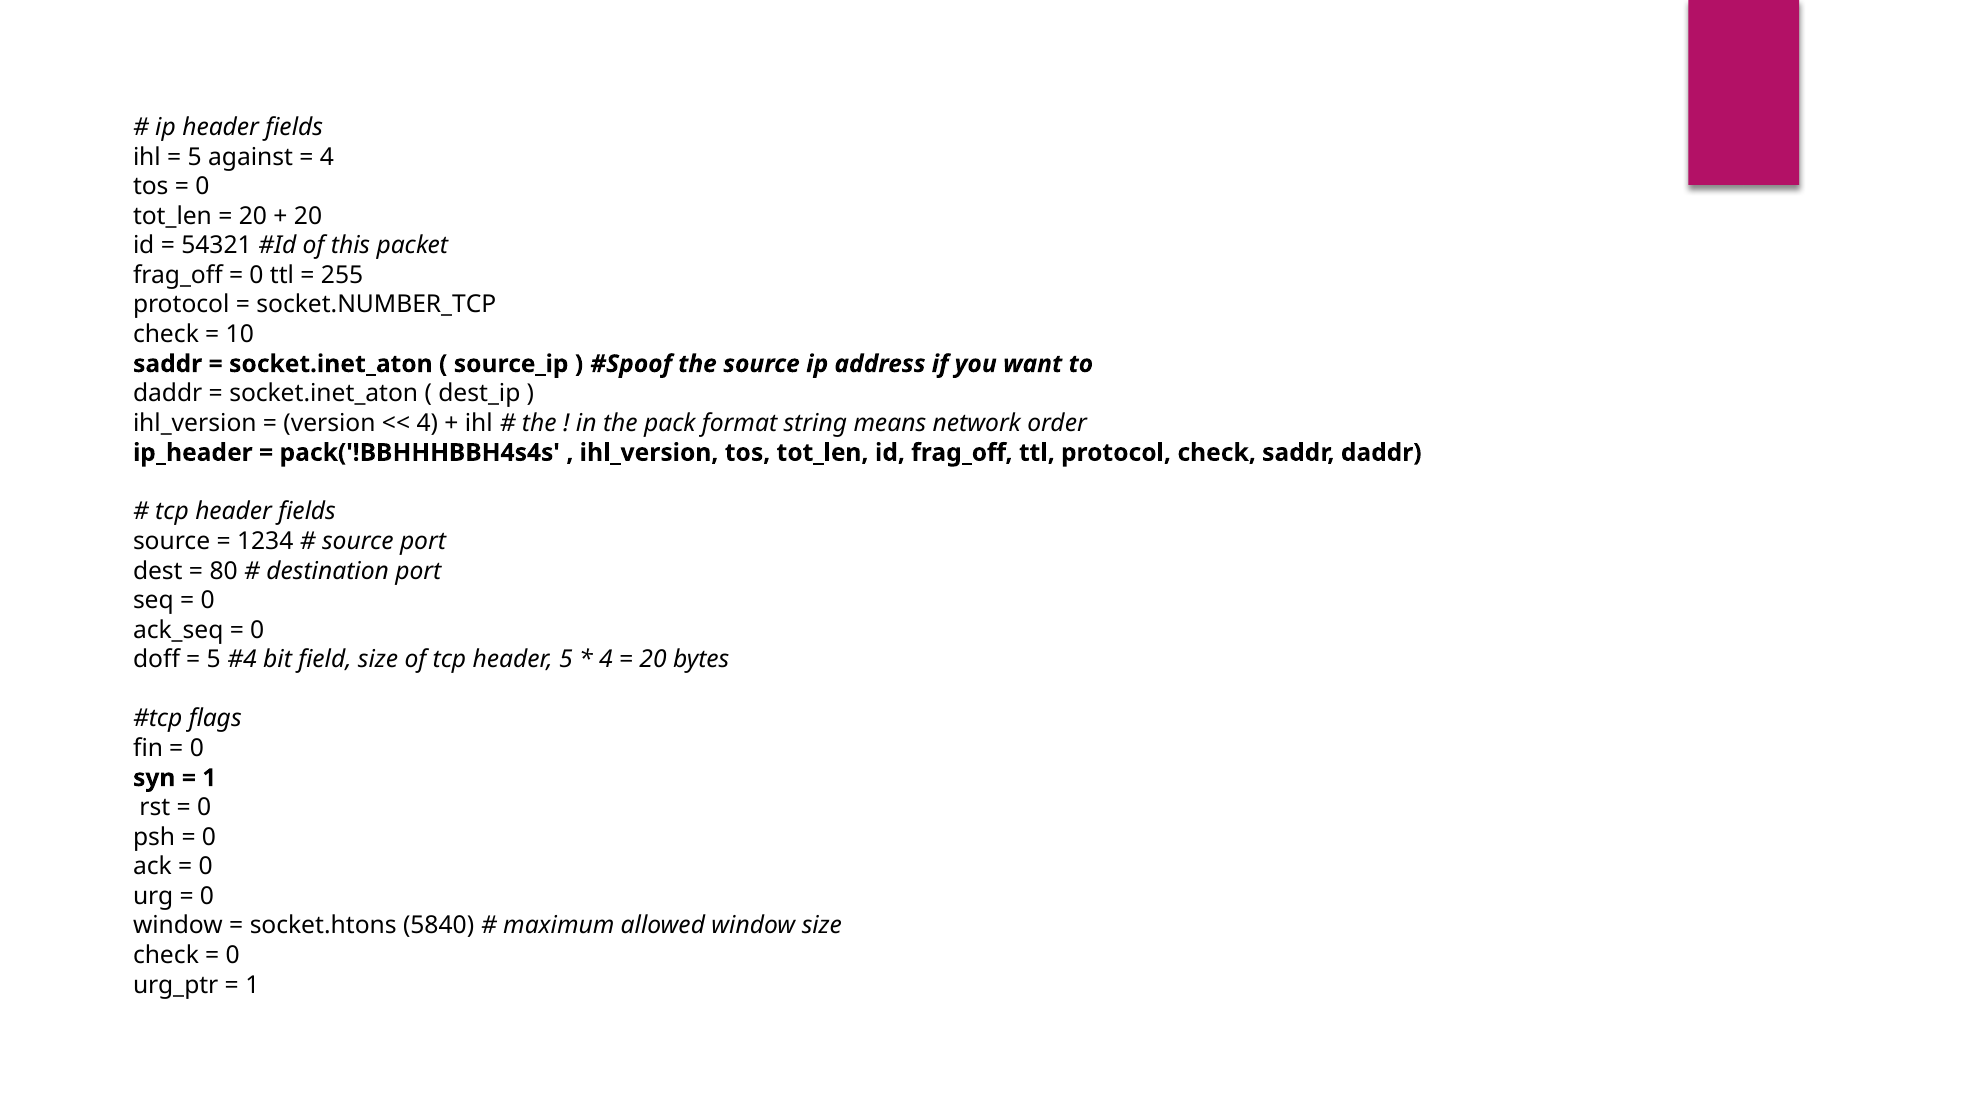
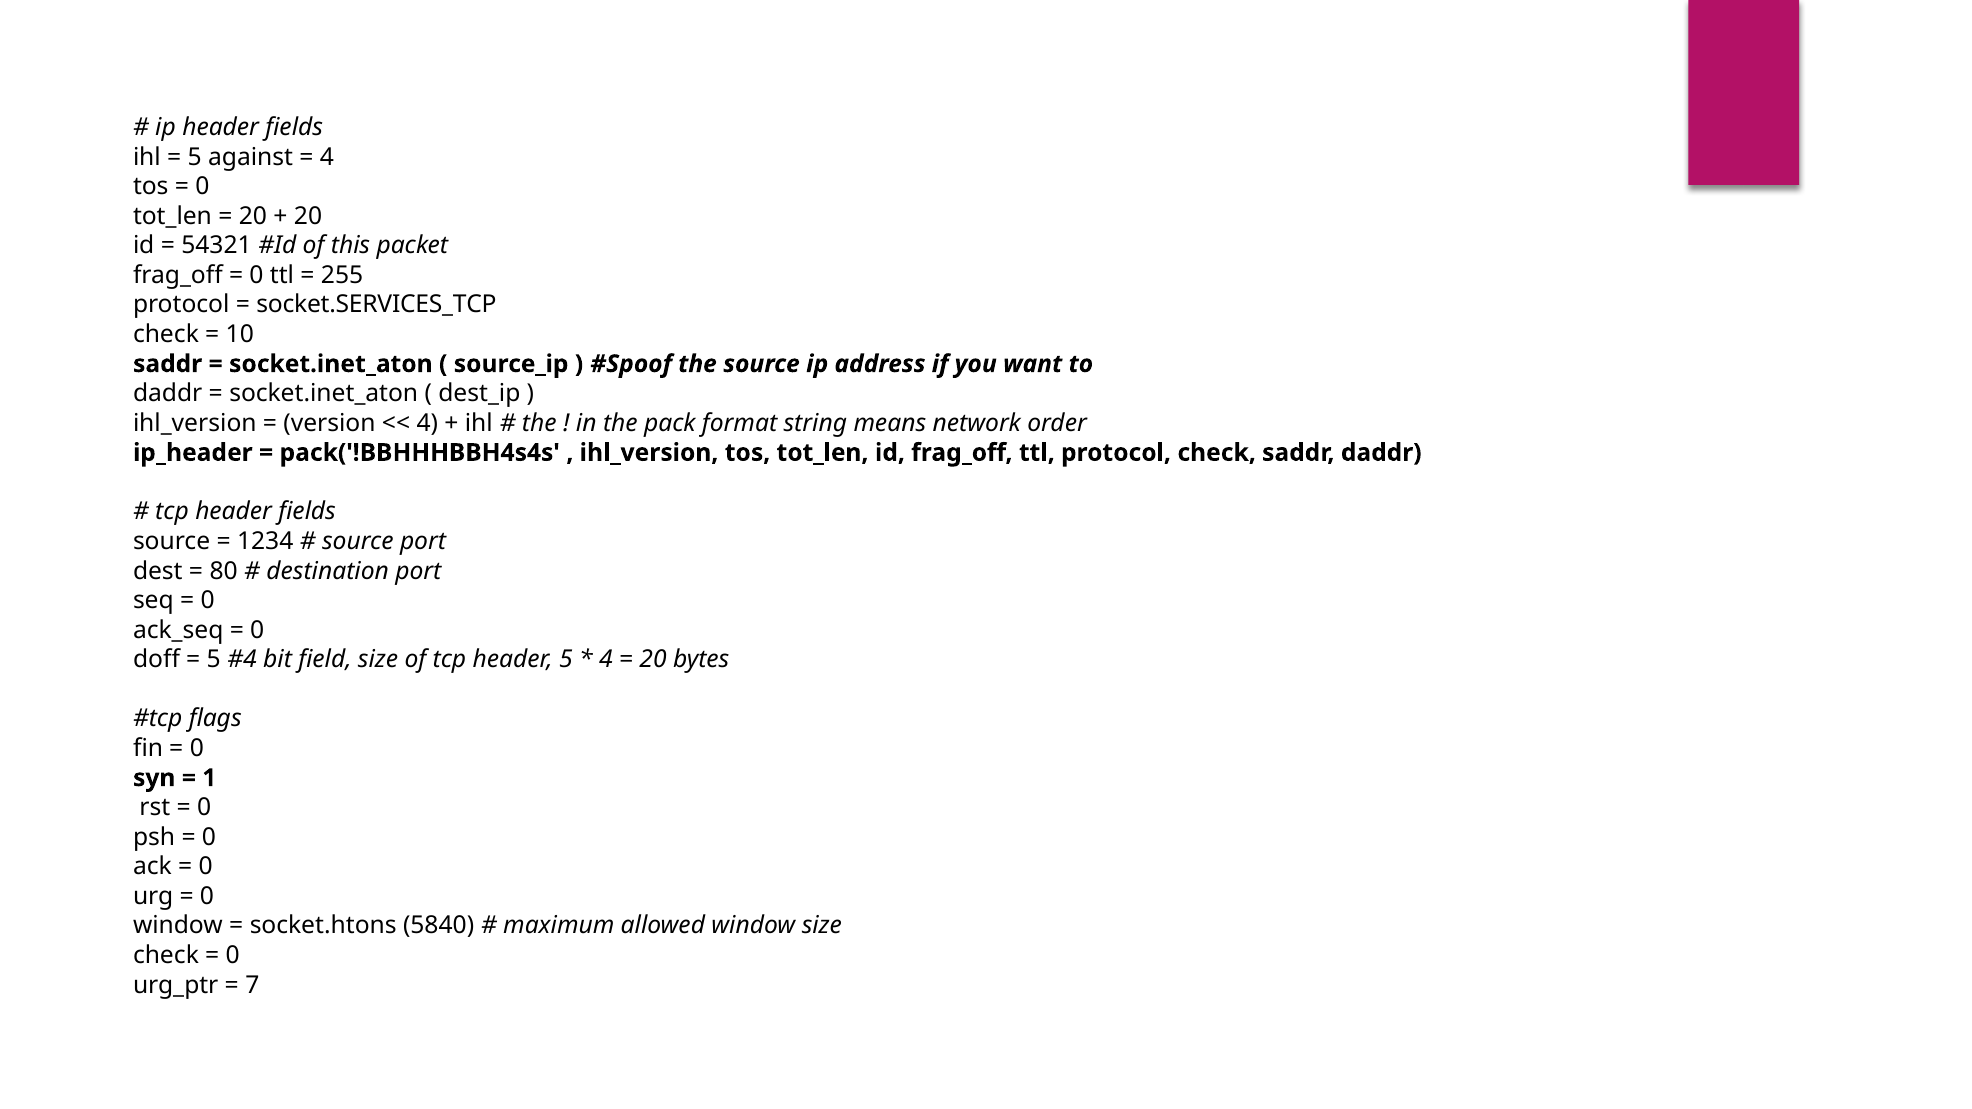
socket.NUMBER_TCP: socket.NUMBER_TCP -> socket.SERVICES_TCP
1 at (252, 985): 1 -> 7
